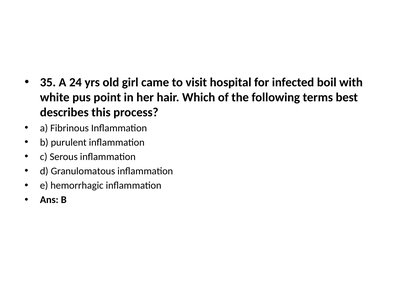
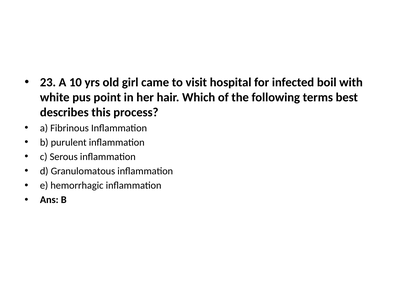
35: 35 -> 23
24: 24 -> 10
